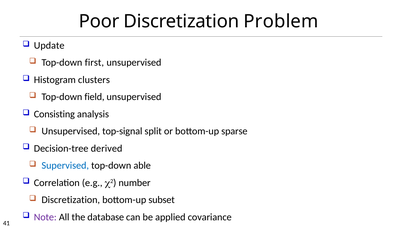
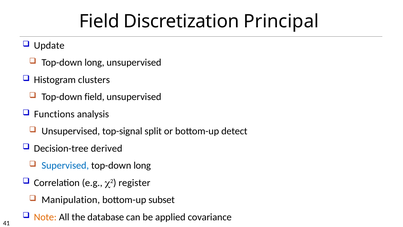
Poor at (99, 21): Poor -> Field
Problem: Problem -> Principal
first at (94, 63): first -> long
Consisting: Consisting -> Functions
sparse: sparse -> detect
able at (142, 165): able -> long
number: number -> register
Discretization at (71, 200): Discretization -> Manipulation
Note colour: purple -> orange
